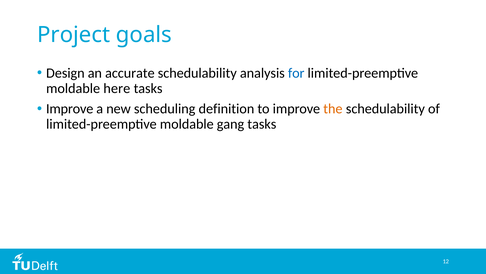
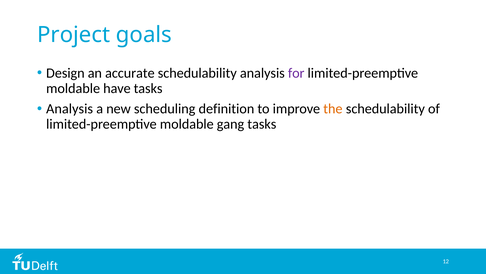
for colour: blue -> purple
here: here -> have
Improve at (70, 109): Improve -> Analysis
